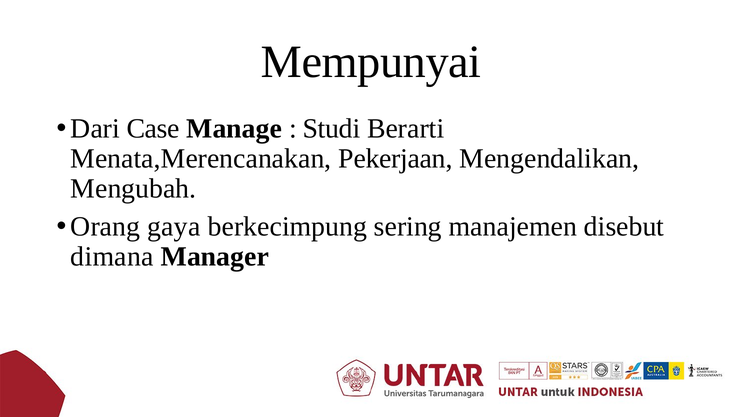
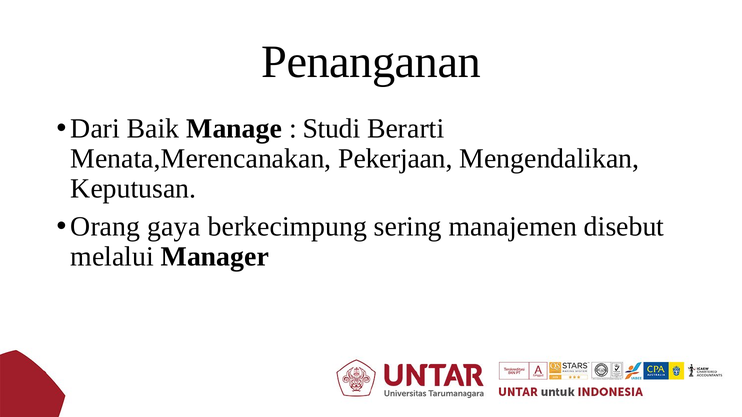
Mempunyai: Mempunyai -> Penanganan
Case: Case -> Baik
Mengubah: Mengubah -> Keputusan
dimana: dimana -> melalui
